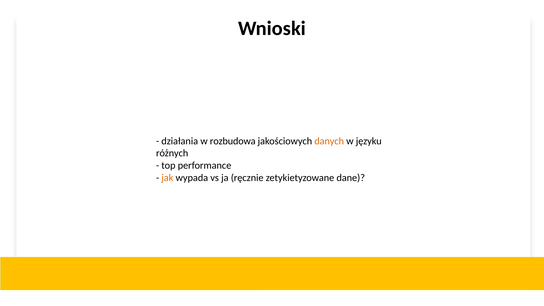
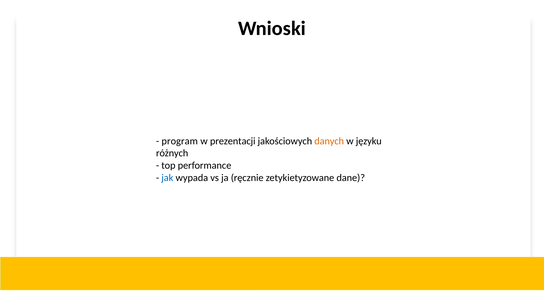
działania: działania -> program
rozbudowa: rozbudowa -> prezentacji
jak colour: orange -> blue
